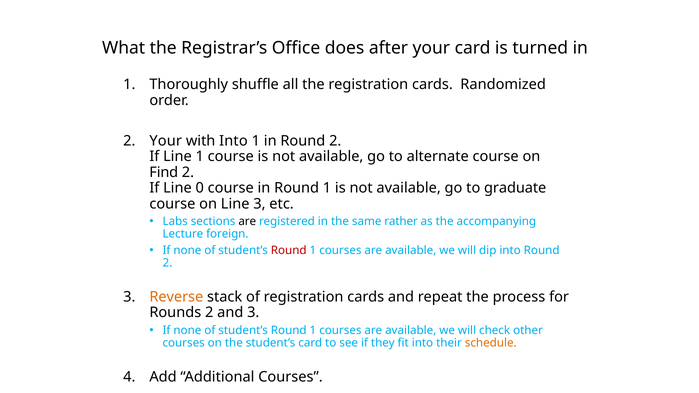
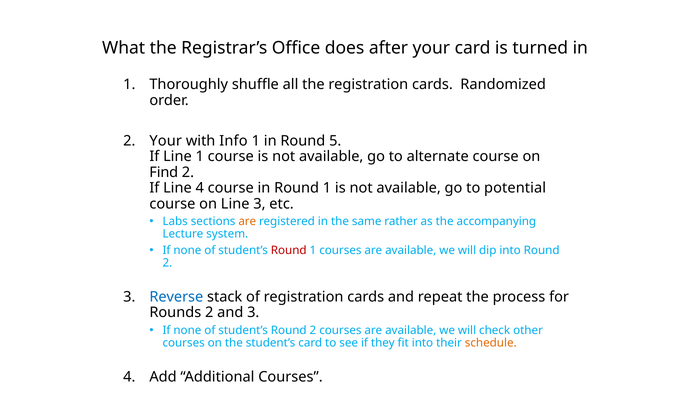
with Into: Into -> Info
in Round 2: 2 -> 5
Line 0: 0 -> 4
graduate: graduate -> potential
are at (247, 222) colour: black -> orange
foreign: foreign -> system
Reverse colour: orange -> blue
1 at (313, 330): 1 -> 2
